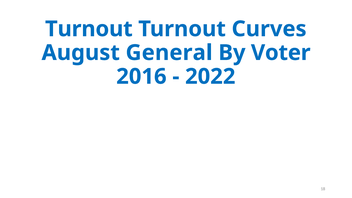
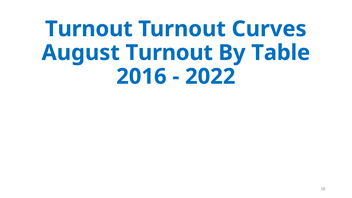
August General: General -> Turnout
Voter: Voter -> Table
